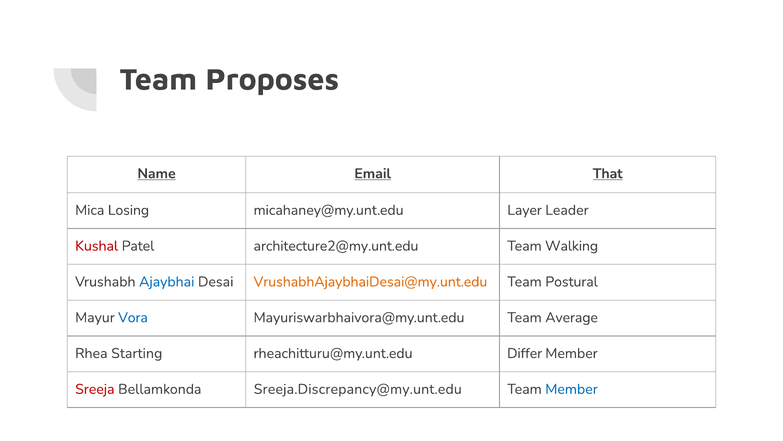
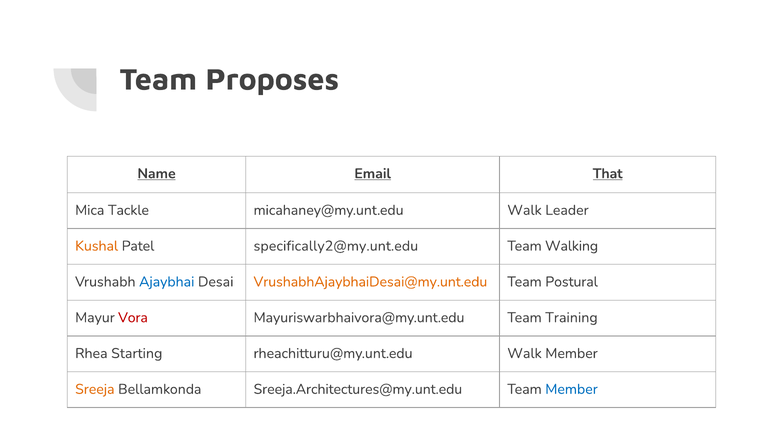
Losing: Losing -> Tackle
micahaney@my.unt.edu Layer: Layer -> Walk
Kushal colour: red -> orange
architecture2@my.unt.edu: architecture2@my.unt.edu -> specifically2@my.unt.edu
Vora colour: blue -> red
Average: Average -> Training
rheachitturu@my.unt.edu Differ: Differ -> Walk
Sreeja colour: red -> orange
Sreeja.Discrepancy@my.unt.edu: Sreeja.Discrepancy@my.unt.edu -> Sreeja.Architectures@my.unt.edu
